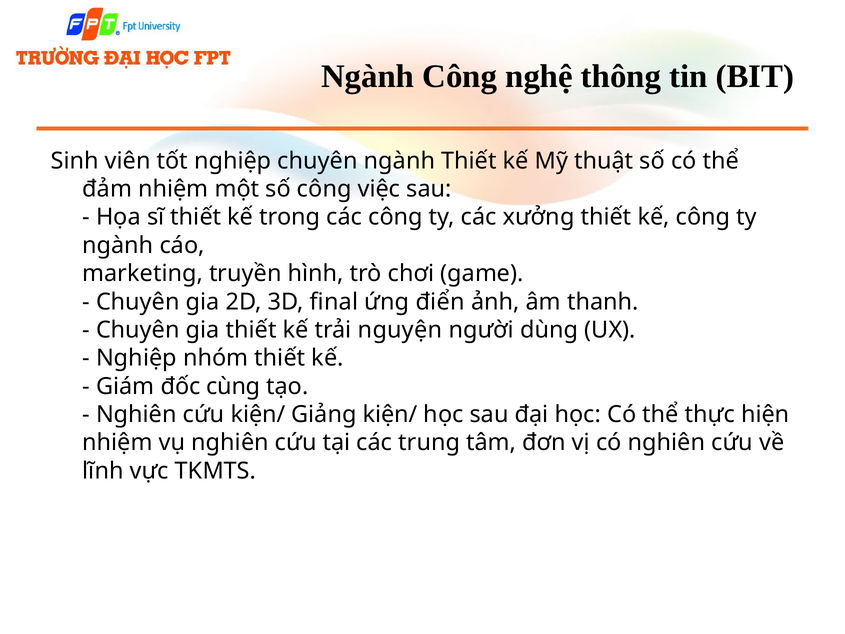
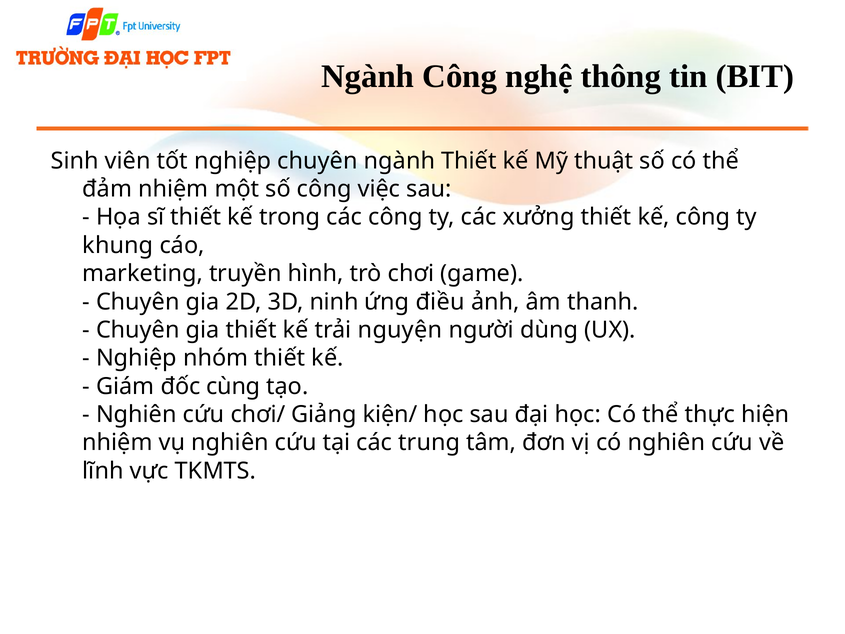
ngành at (118, 245): ngành -> khung
final: final -> ninh
điển: điển -> điều
cứu kiện/: kiện/ -> chơi/
